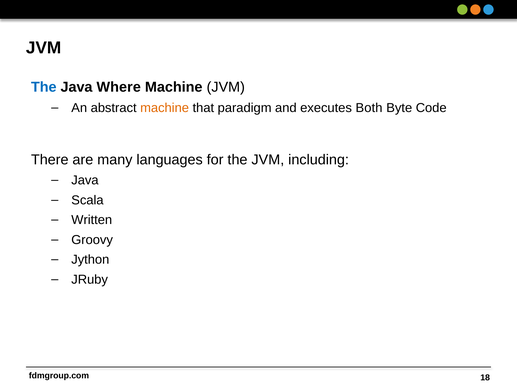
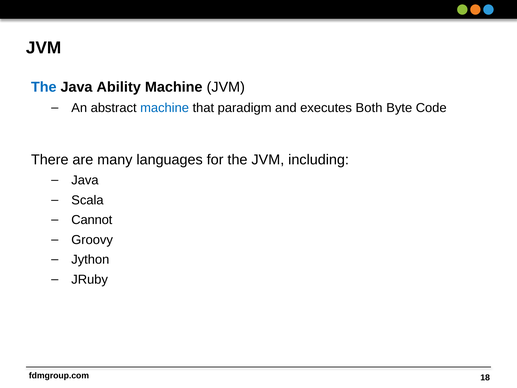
Where: Where -> Ability
machine at (165, 108) colour: orange -> blue
Written: Written -> Cannot
